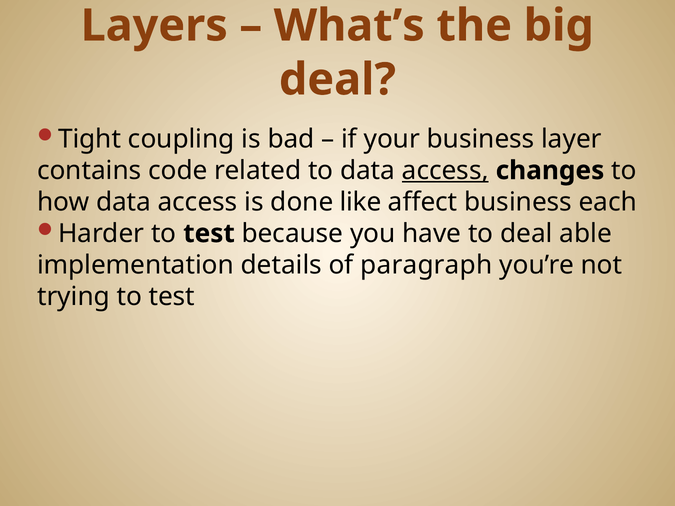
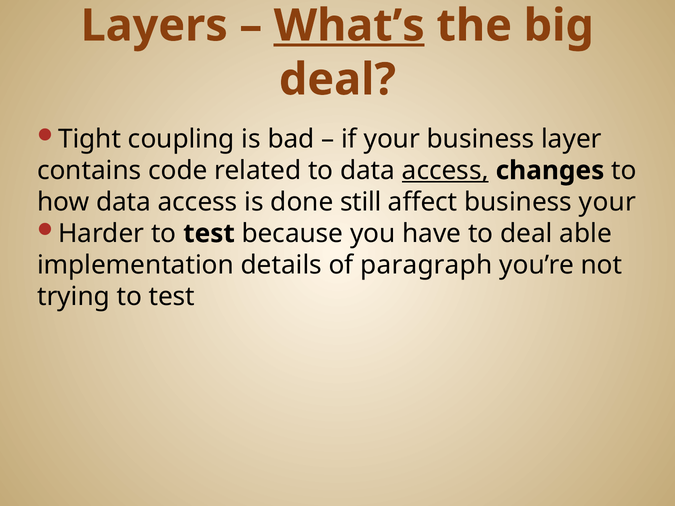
What’s underline: none -> present
like: like -> still
business each: each -> your
